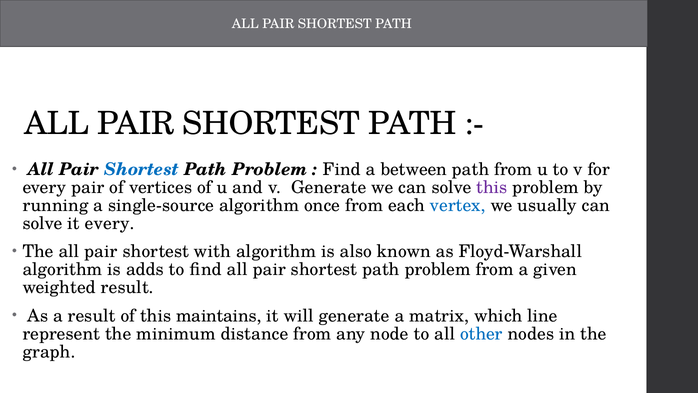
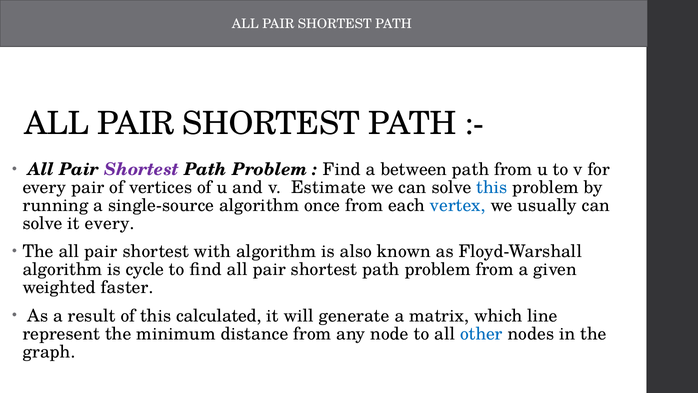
Shortest at (142, 169) colour: blue -> purple
v Generate: Generate -> Estimate
this at (492, 187) colour: purple -> blue
adds: adds -> cycle
weighted result: result -> faster
maintains: maintains -> calculated
